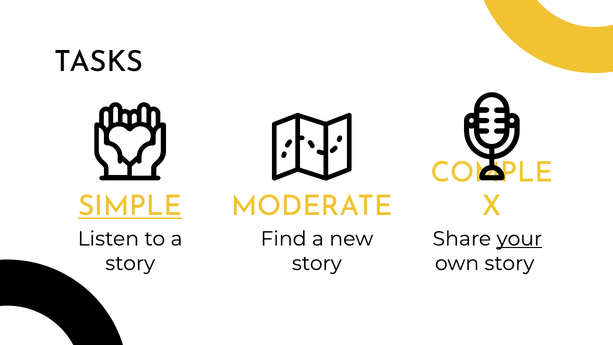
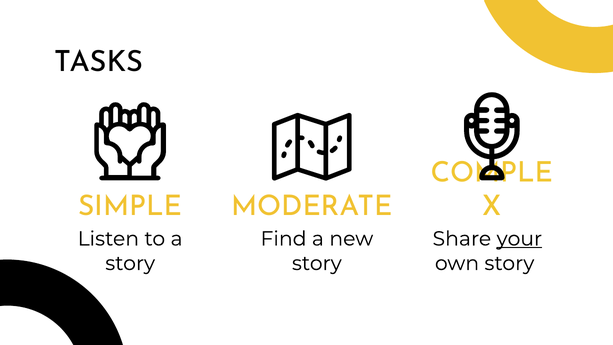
SIMPLE underline: present -> none
